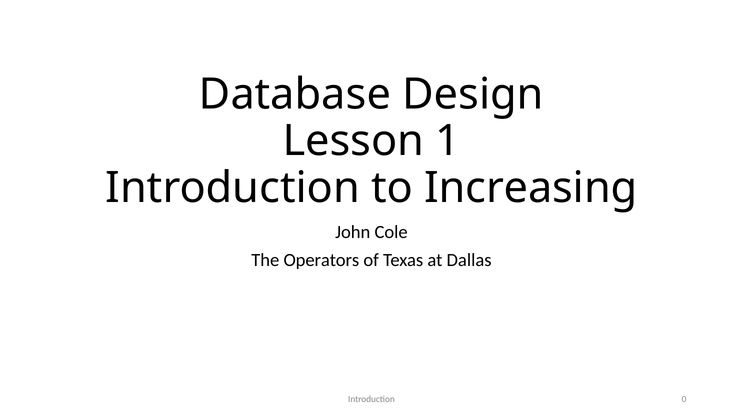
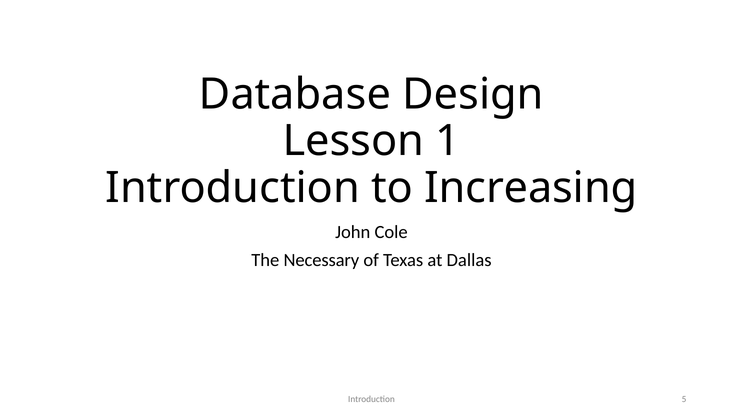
Operators: Operators -> Necessary
0: 0 -> 5
